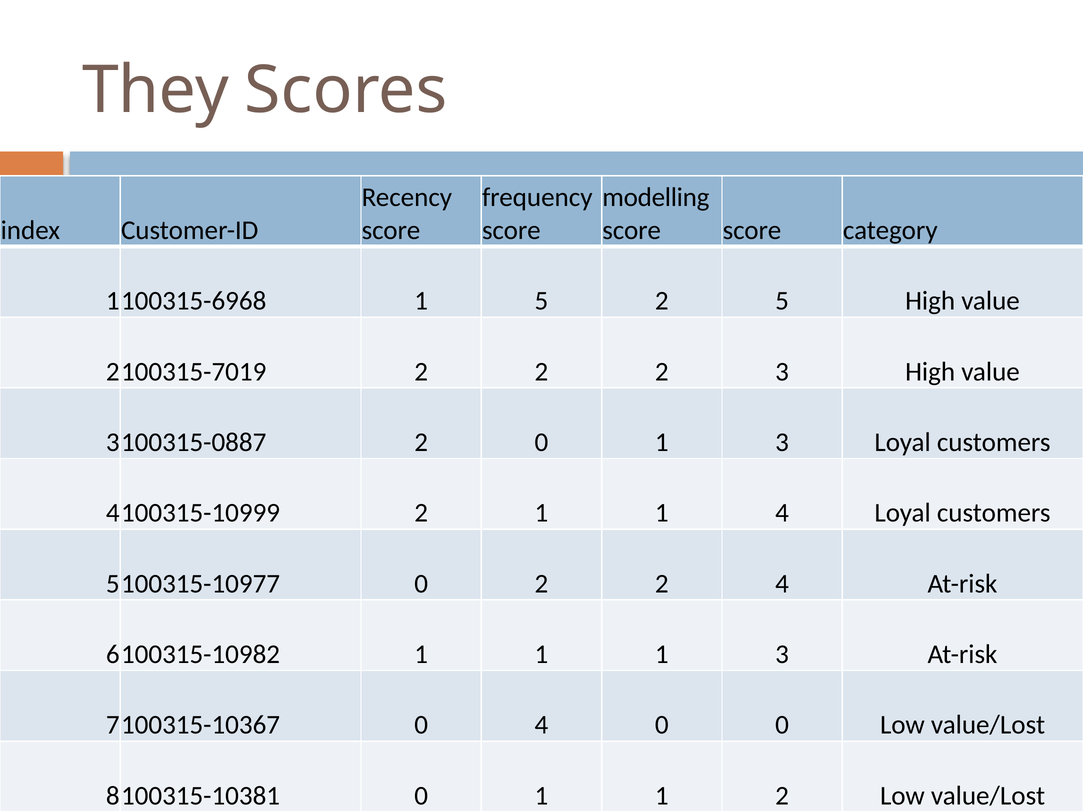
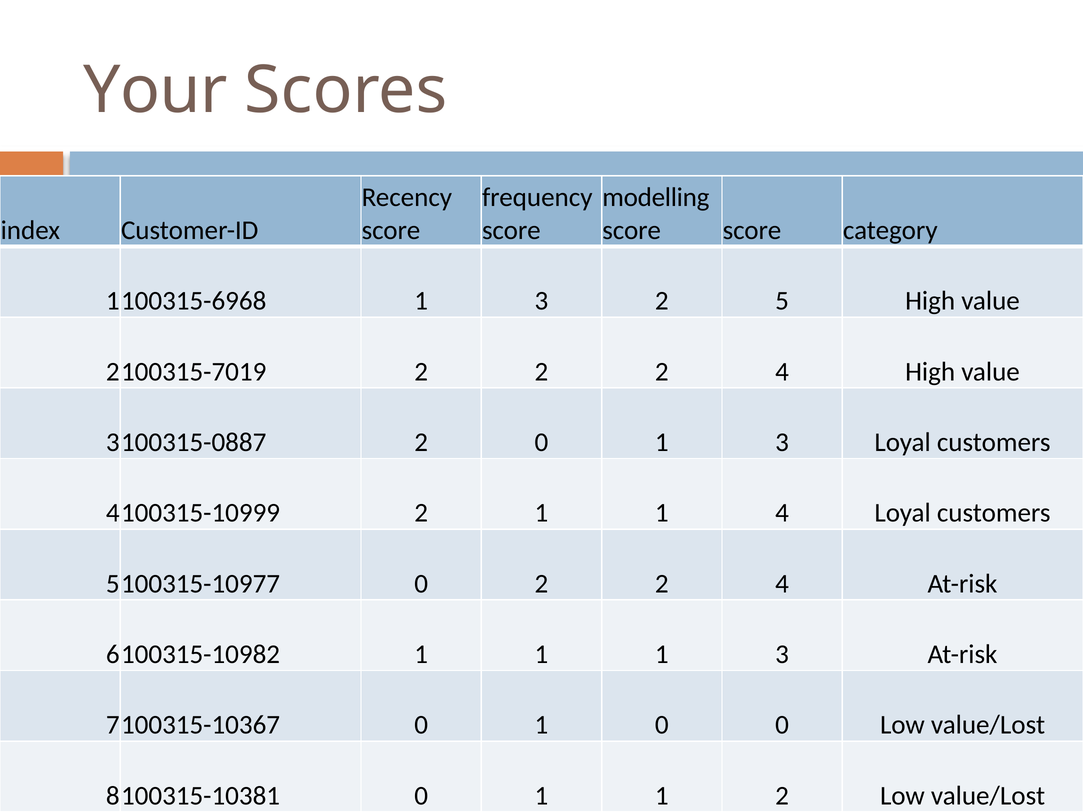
They: They -> Your
5 at (541, 301): 5 -> 3
2 2 2 3: 3 -> 4
4 at (541, 725): 4 -> 1
